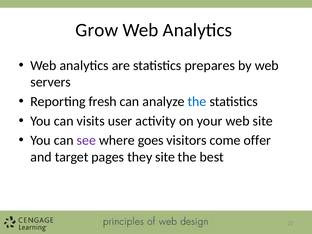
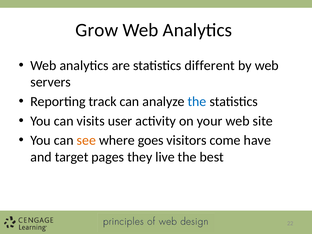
prepares: prepares -> different
fresh: fresh -> track
see colour: purple -> orange
offer: offer -> have
they site: site -> live
